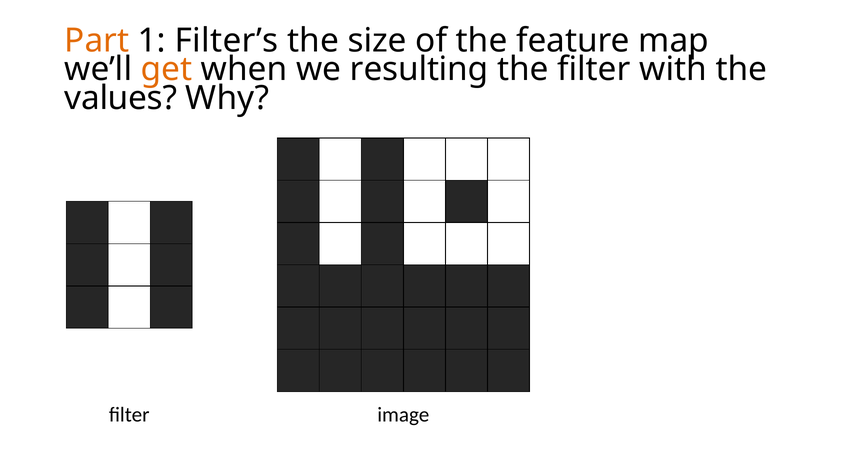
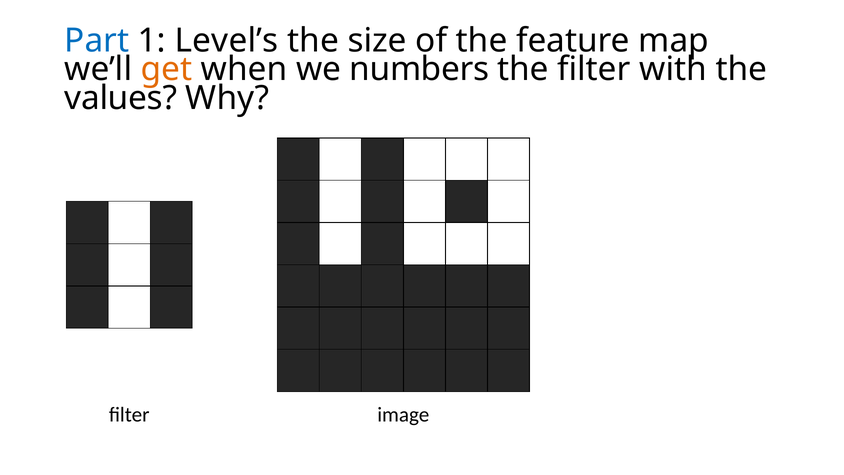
Part colour: orange -> blue
Filter’s: Filter’s -> Level’s
resulting: resulting -> numbers
